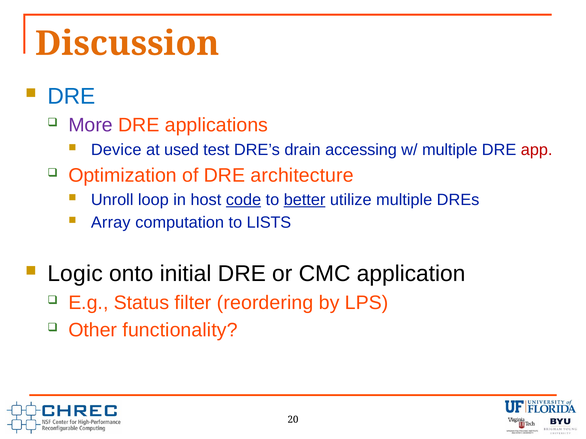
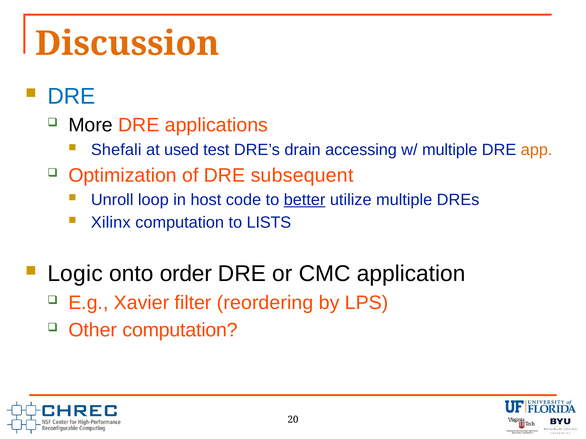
More colour: purple -> black
Device: Device -> Shefali
app colour: red -> orange
architecture: architecture -> subsequent
code underline: present -> none
Array: Array -> Xilinx
initial: initial -> order
Status: Status -> Xavier
Other functionality: functionality -> computation
